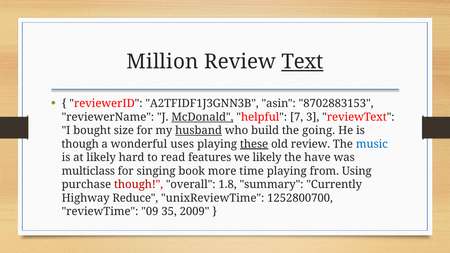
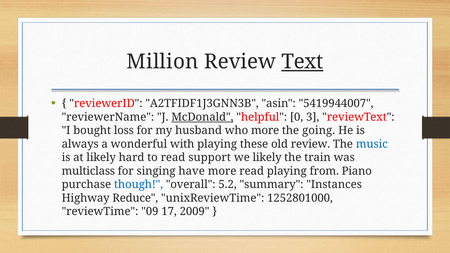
8702883153: 8702883153 -> 5419944007
7: 7 -> 0
size: size -> loss
husband underline: present -> none
who build: build -> more
though at (80, 144): though -> always
uses: uses -> with
these underline: present -> none
features: features -> support
have: have -> train
book: book -> have
more time: time -> read
Using: Using -> Piano
though at (139, 185) colour: red -> blue
1.8: 1.8 -> 5.2
Currently: Currently -> Instances
1252800700: 1252800700 -> 1252801000
35: 35 -> 17
